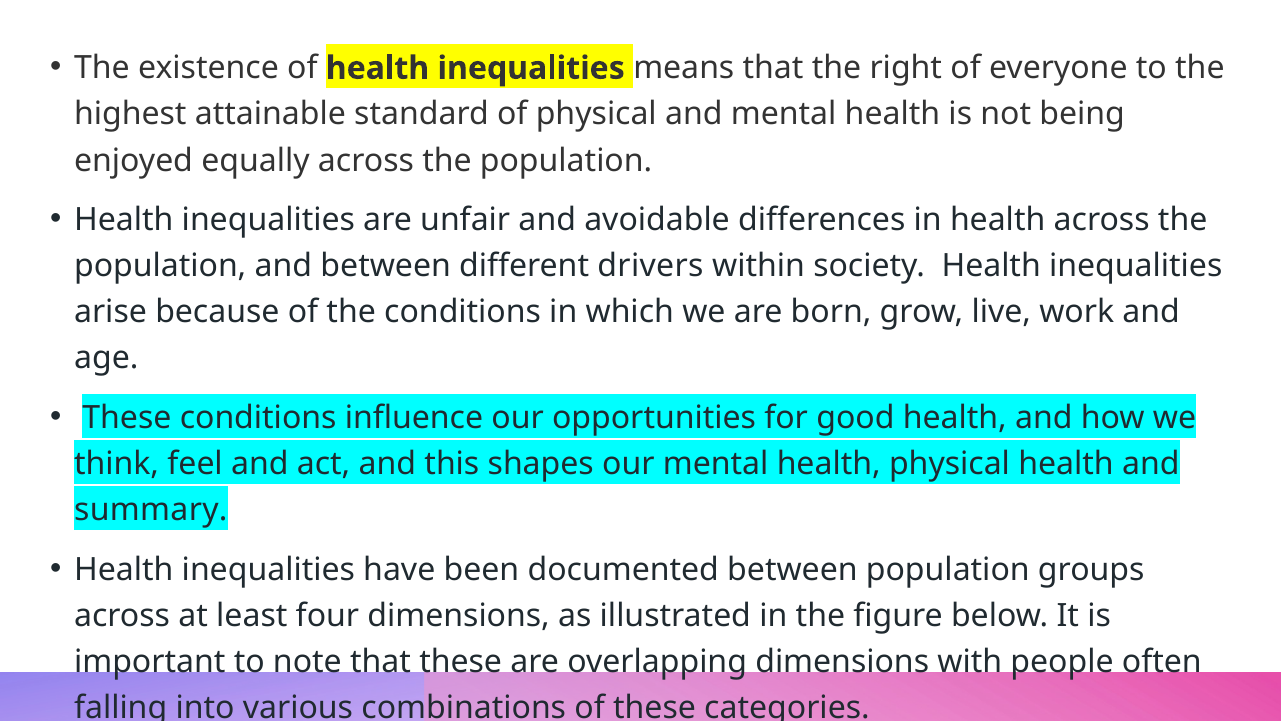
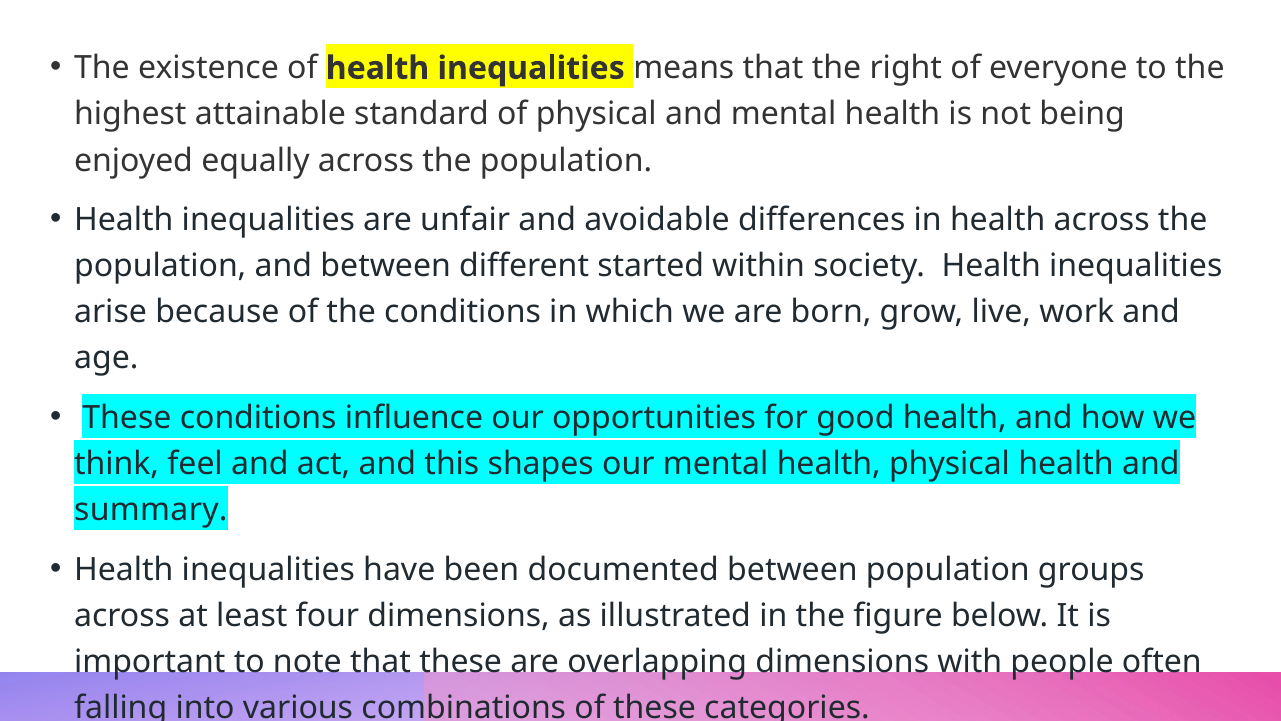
drivers: drivers -> started
